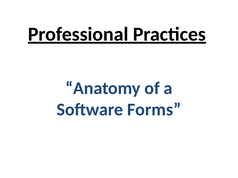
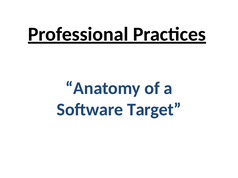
Forms: Forms -> Target
